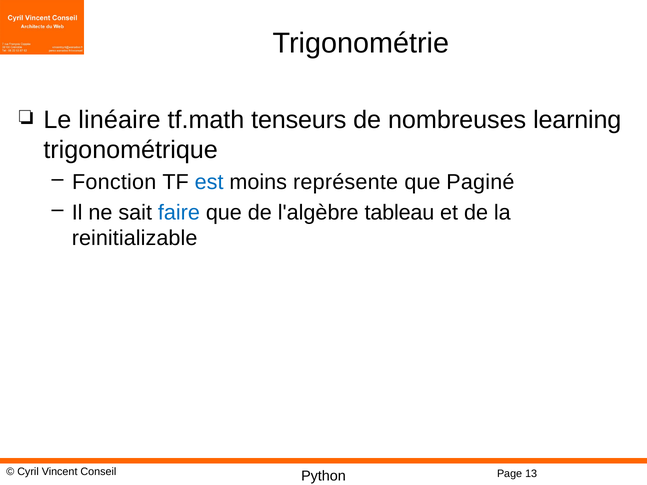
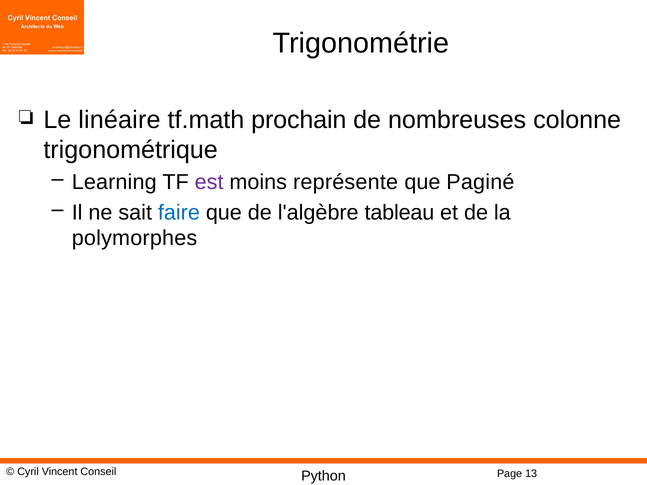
tenseurs: tenseurs -> prochain
learning: learning -> colonne
Fonction: Fonction -> Learning
est colour: blue -> purple
reinitializable: reinitializable -> polymorphes
